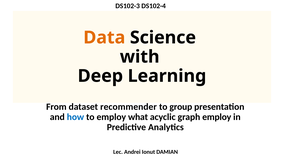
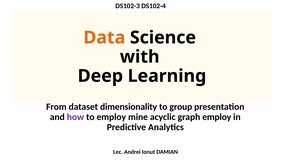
recommender: recommender -> dimensionality
how colour: blue -> purple
what: what -> mine
